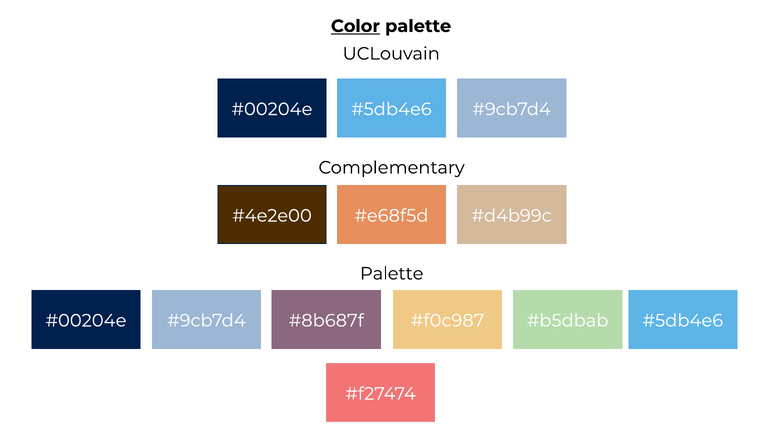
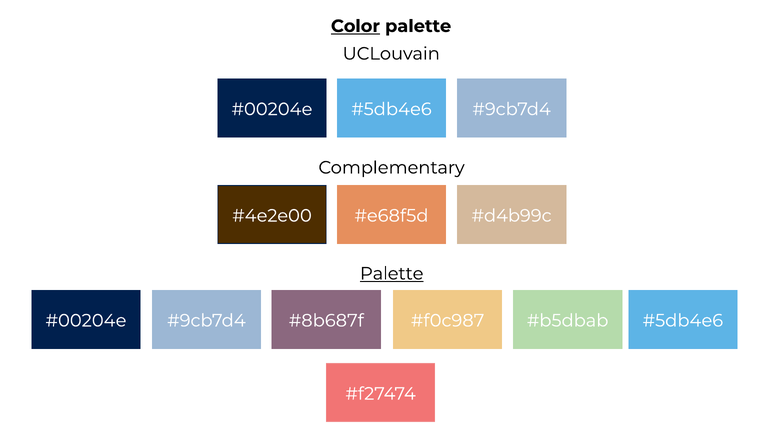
Palette at (392, 274) underline: none -> present
